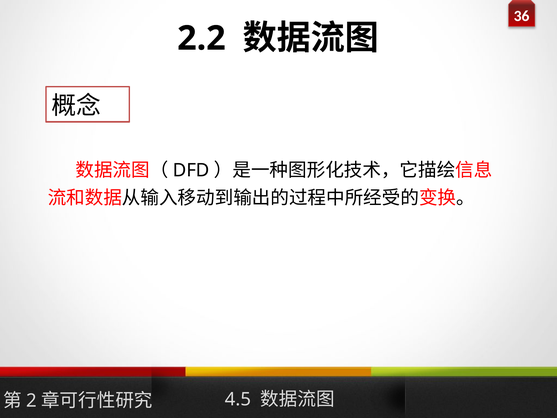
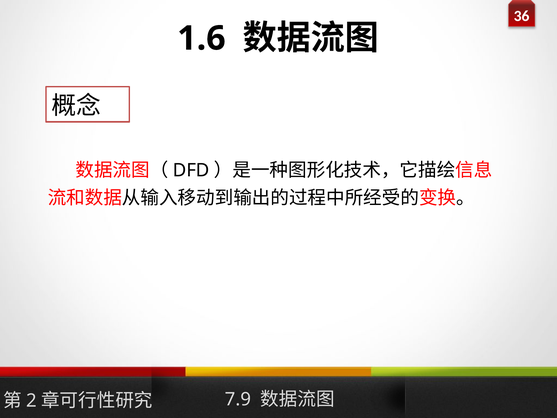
2.2: 2.2 -> 1.6
4.5: 4.5 -> 7.9
